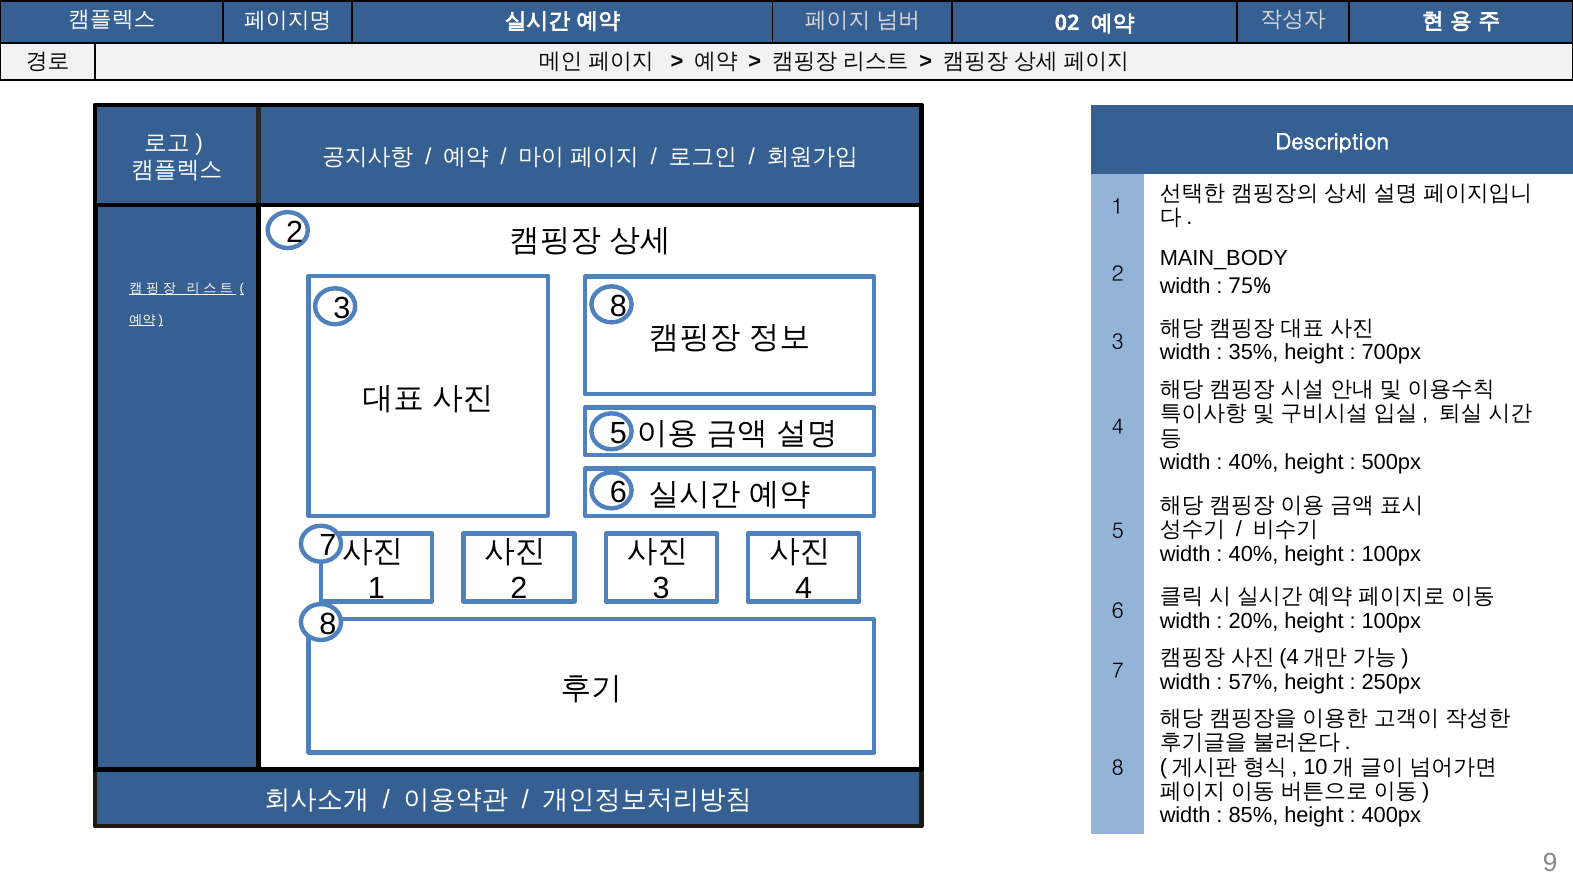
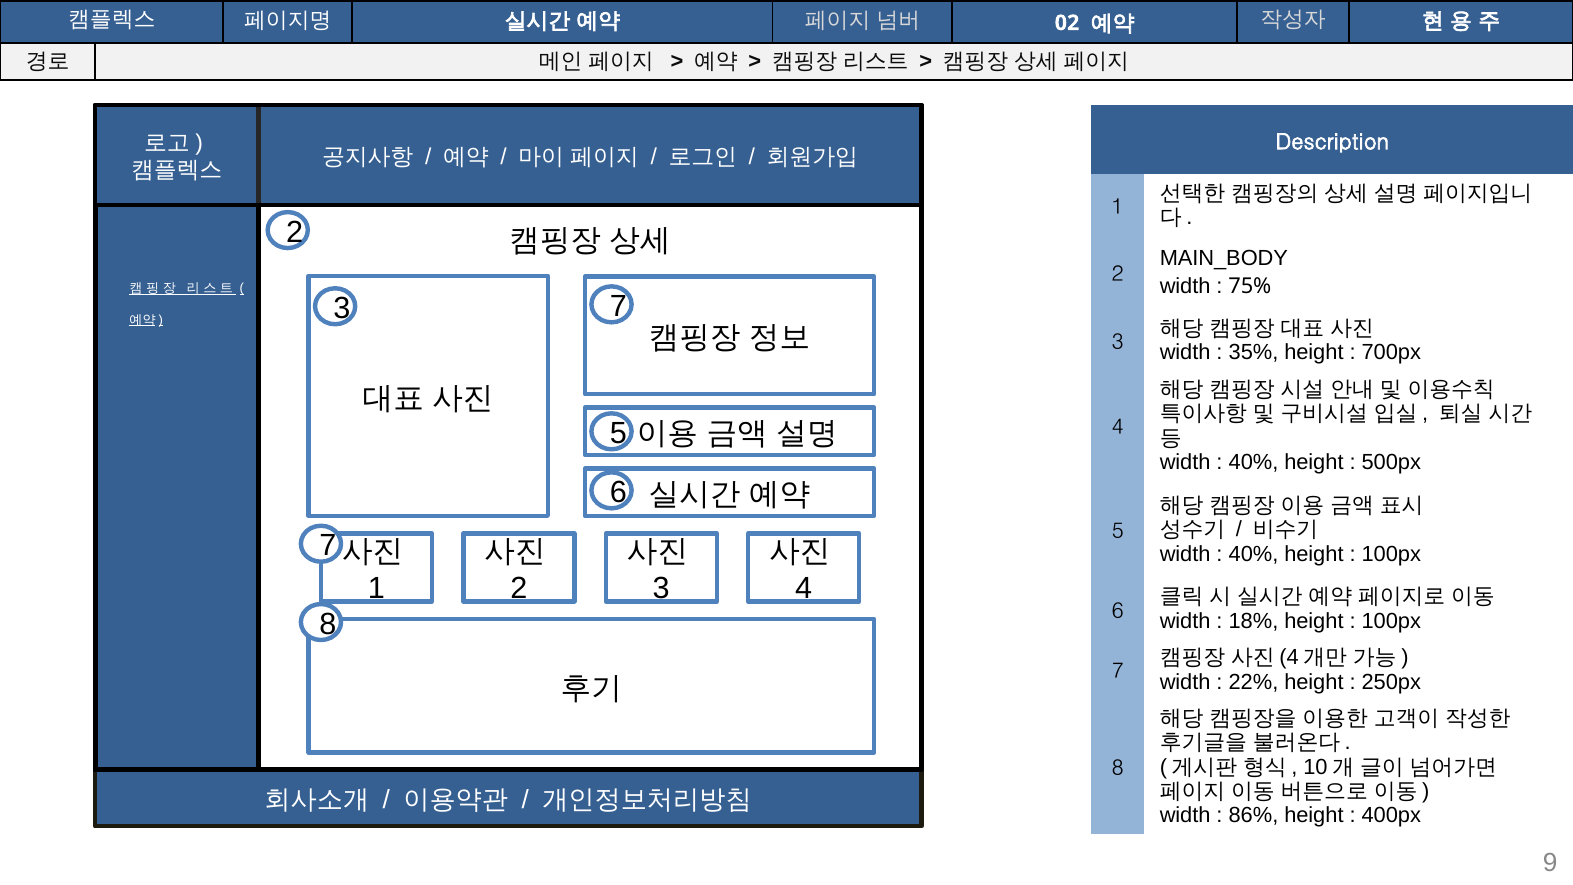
3 8: 8 -> 7
20%: 20% -> 18%
57%: 57% -> 22%
85%: 85% -> 86%
